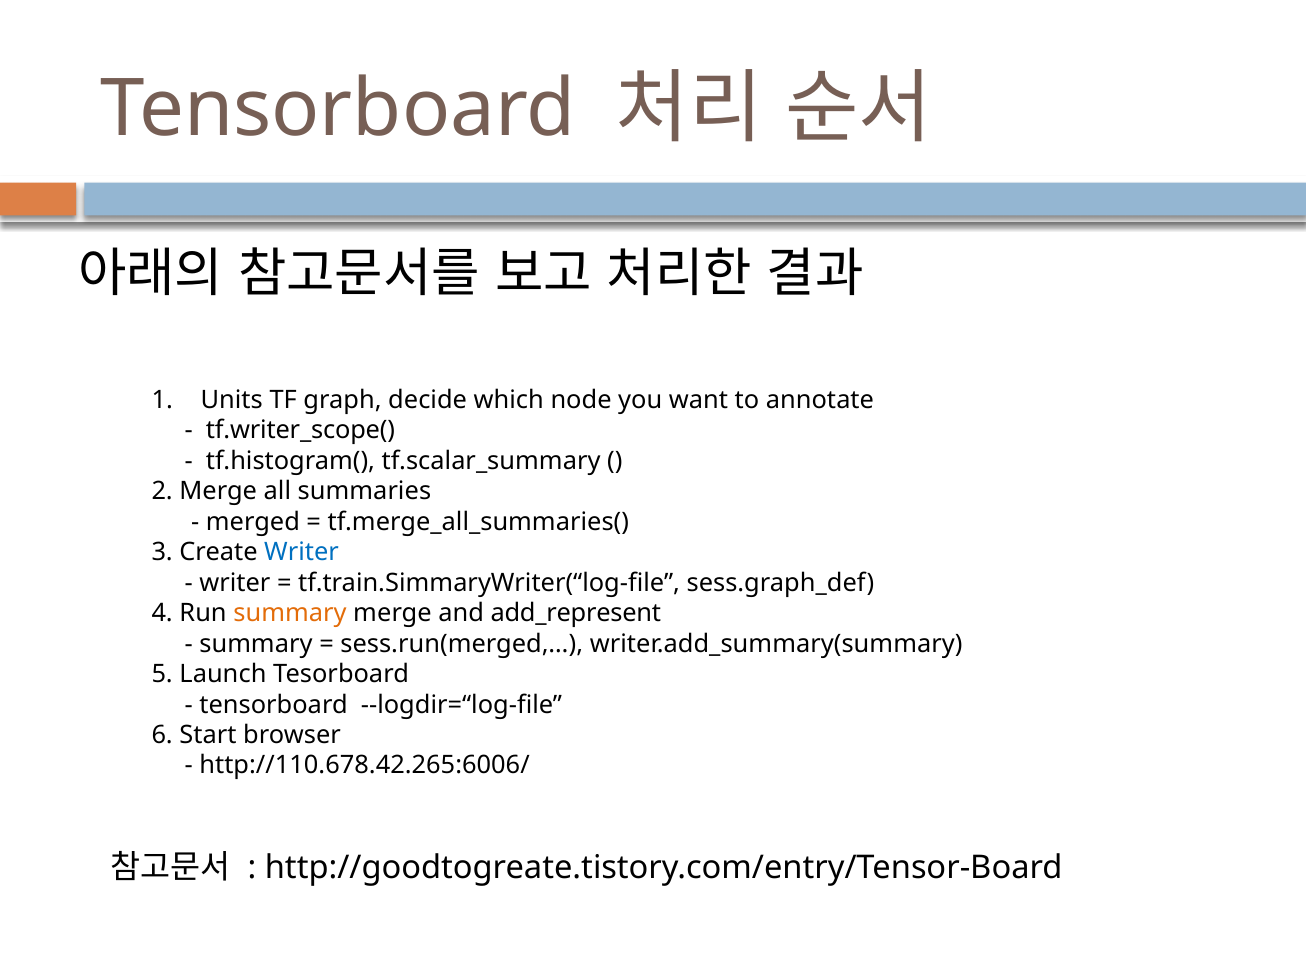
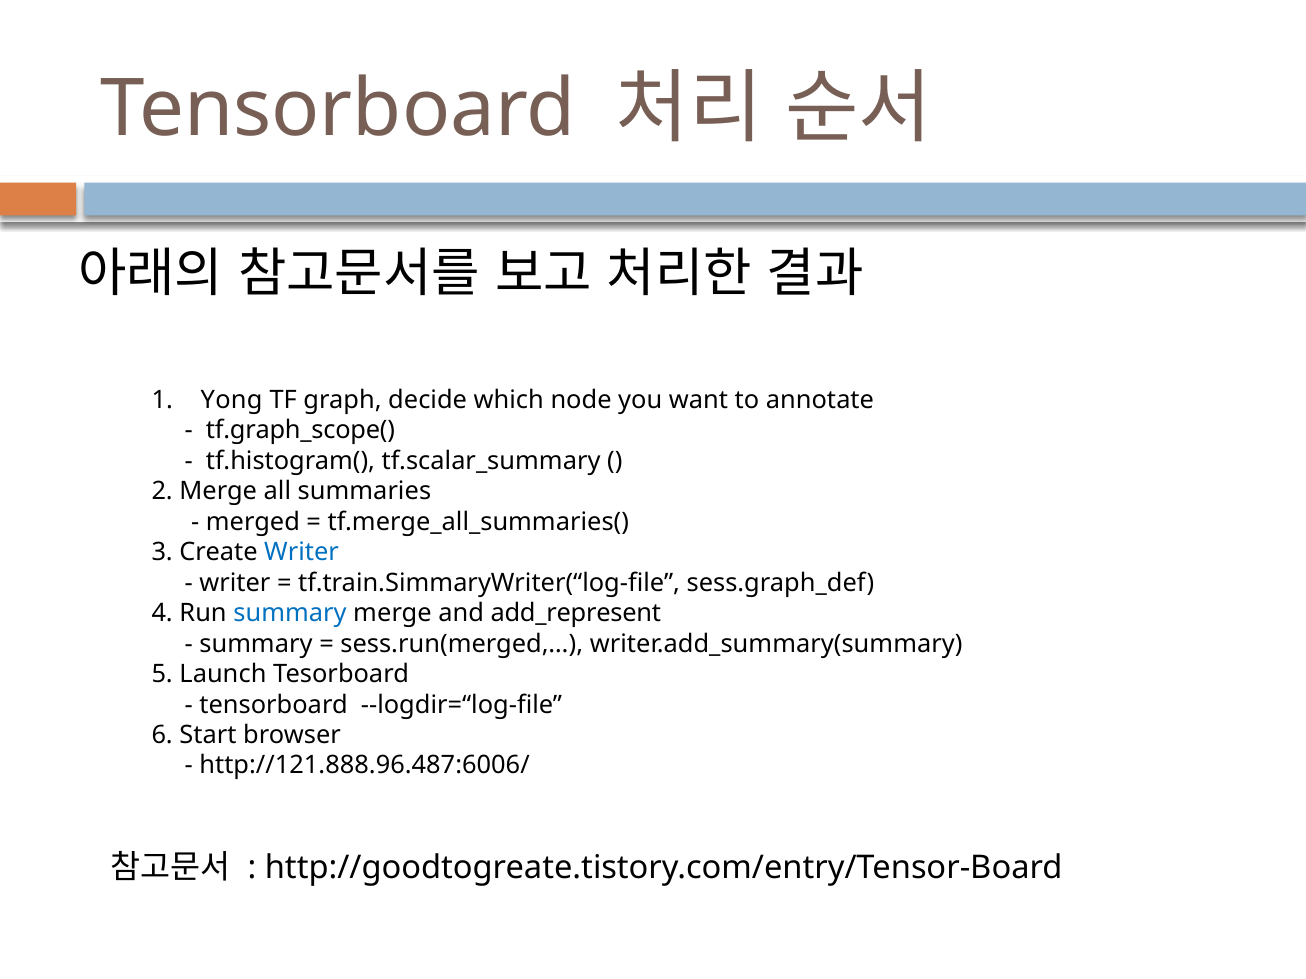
Units: Units -> Yong
tf.writer_scope(: tf.writer_scope( -> tf.graph_scope(
summary at (290, 614) colour: orange -> blue
http://110.678.42.265:6006/: http://110.678.42.265:6006/ -> http://121.888.96.487:6006/
